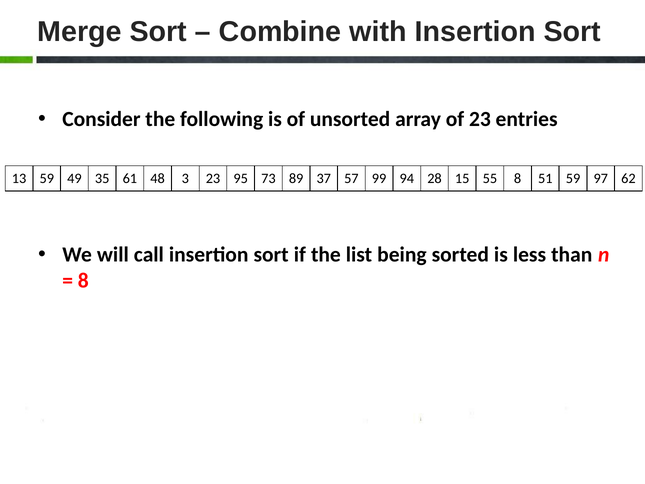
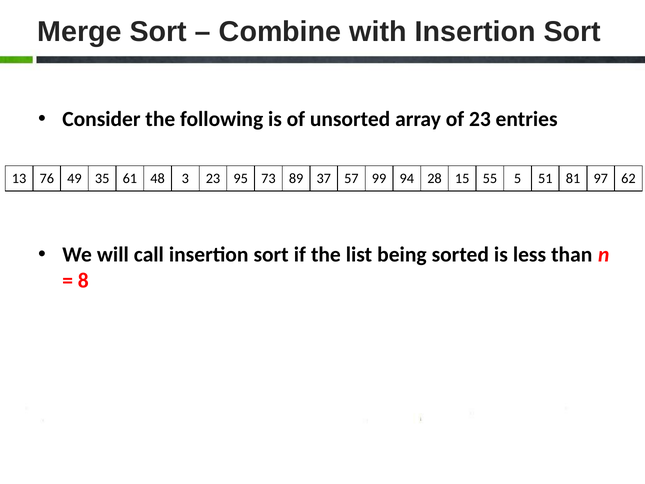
13 59: 59 -> 76
55 8: 8 -> 5
51 59: 59 -> 81
